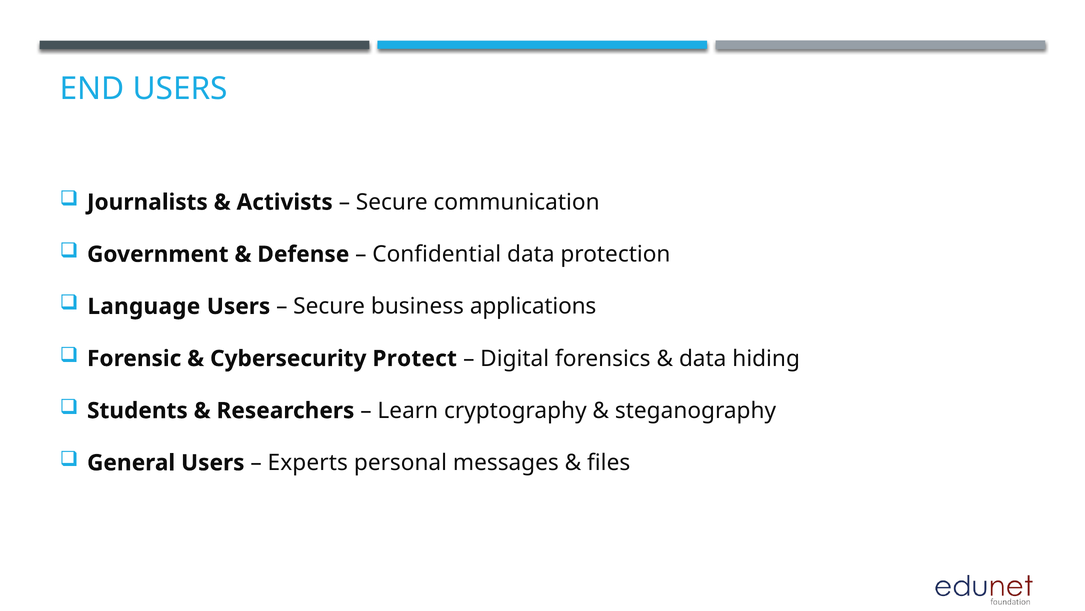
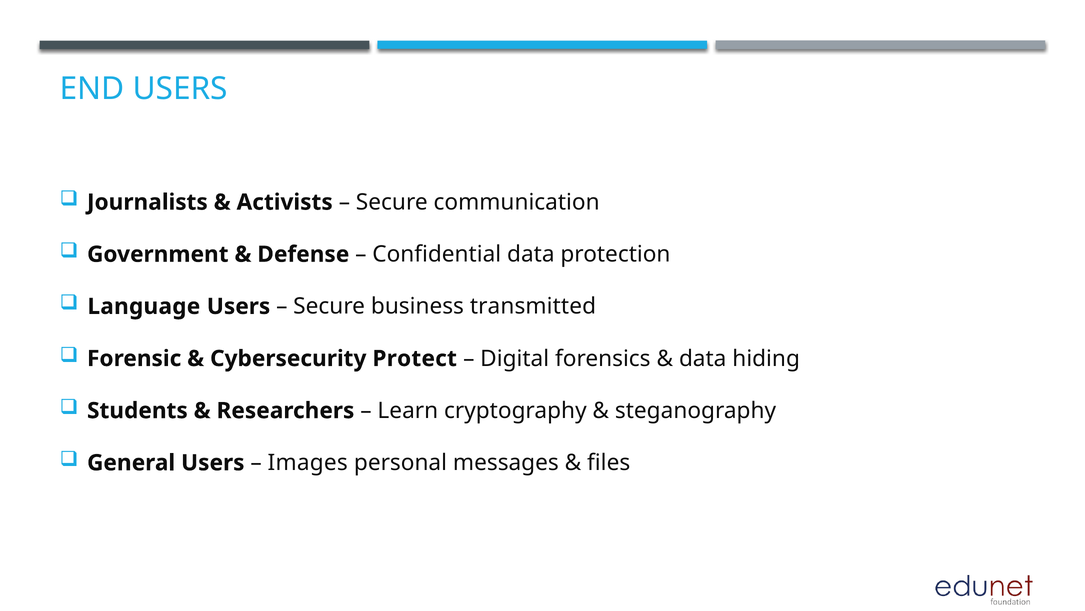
applications: applications -> transmitted
Experts: Experts -> Images
